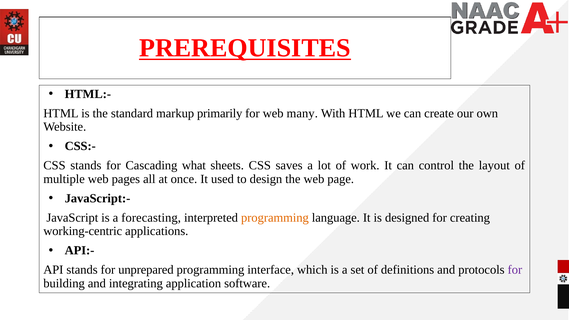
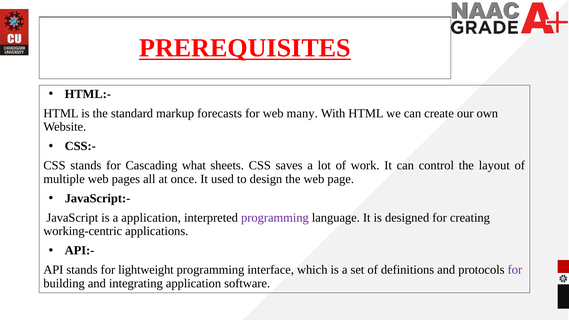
primarily: primarily -> forecasts
a forecasting: forecasting -> application
programming at (275, 218) colour: orange -> purple
unprepared: unprepared -> lightweight
